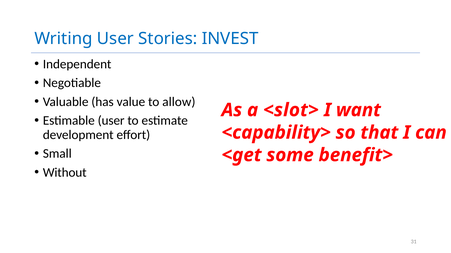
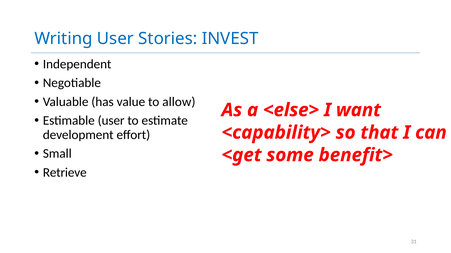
<slot>: <slot> -> <else>
Without: Without -> Retrieve
